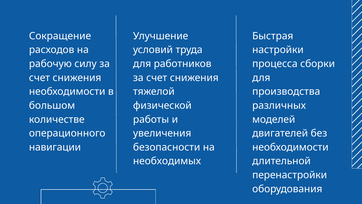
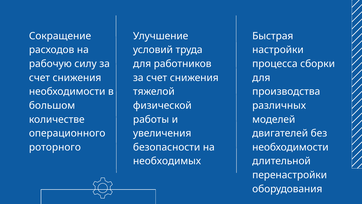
навигации: навигации -> роторного
